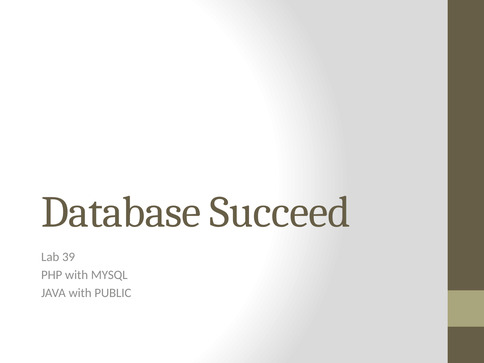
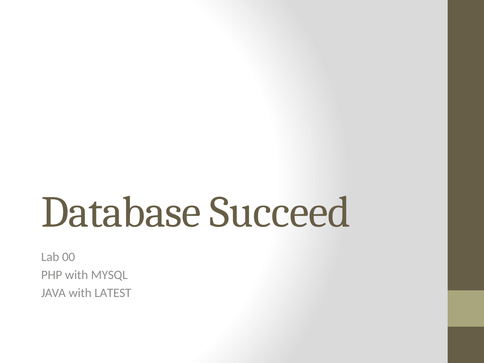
39: 39 -> 00
PUBLIC: PUBLIC -> LATEST
